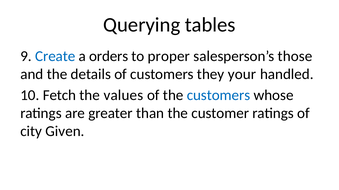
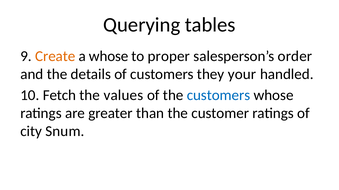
Create colour: blue -> orange
a orders: orders -> whose
those: those -> order
Given: Given -> Snum
